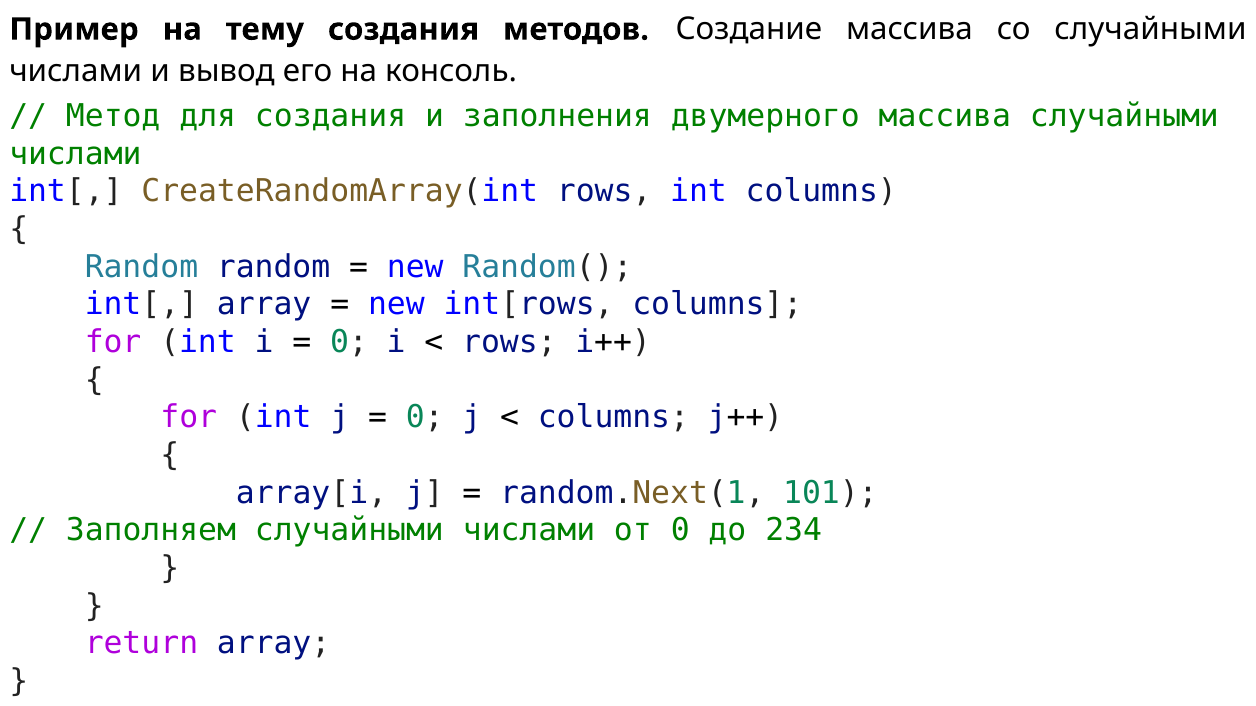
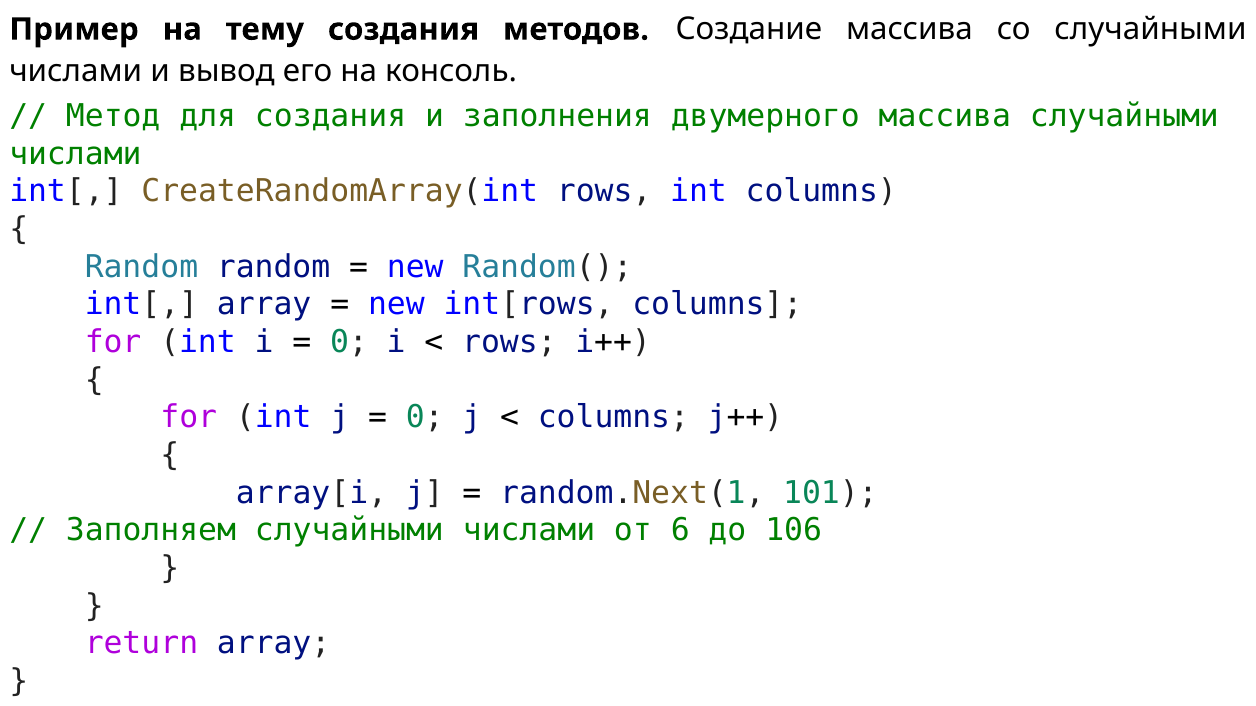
от 0: 0 -> 6
234: 234 -> 106
